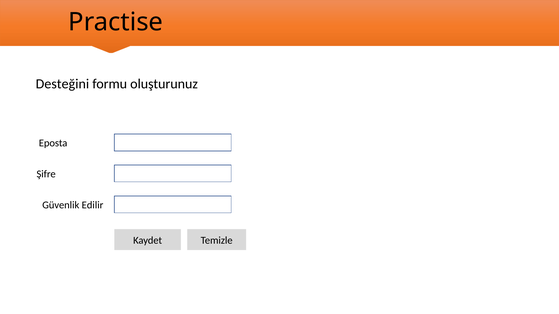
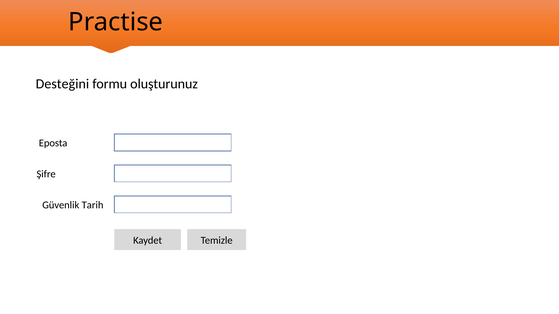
Edilir: Edilir -> Tarih
